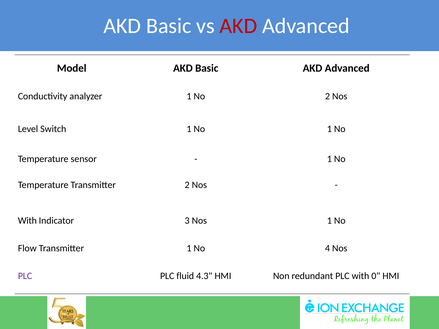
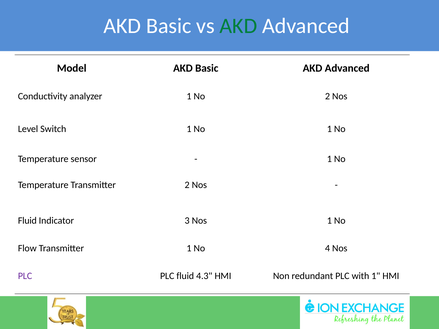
AKD at (238, 26) colour: red -> green
With at (27, 221): With -> Fluid
with 0: 0 -> 1
